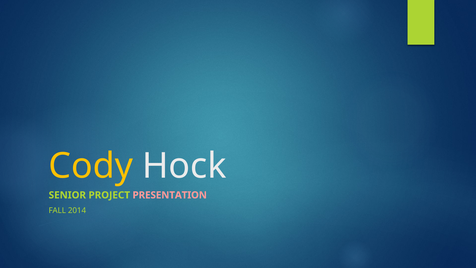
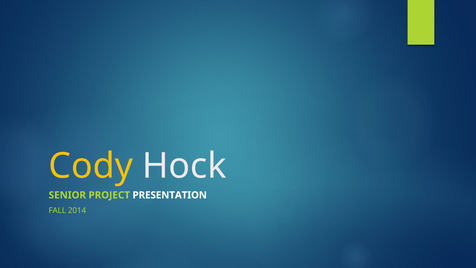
PRESENTATION colour: pink -> white
